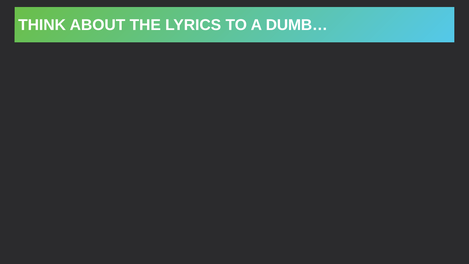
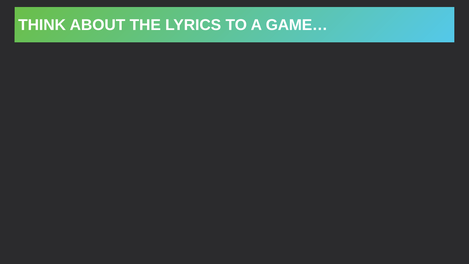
DUMB…: DUMB… -> GAME…
